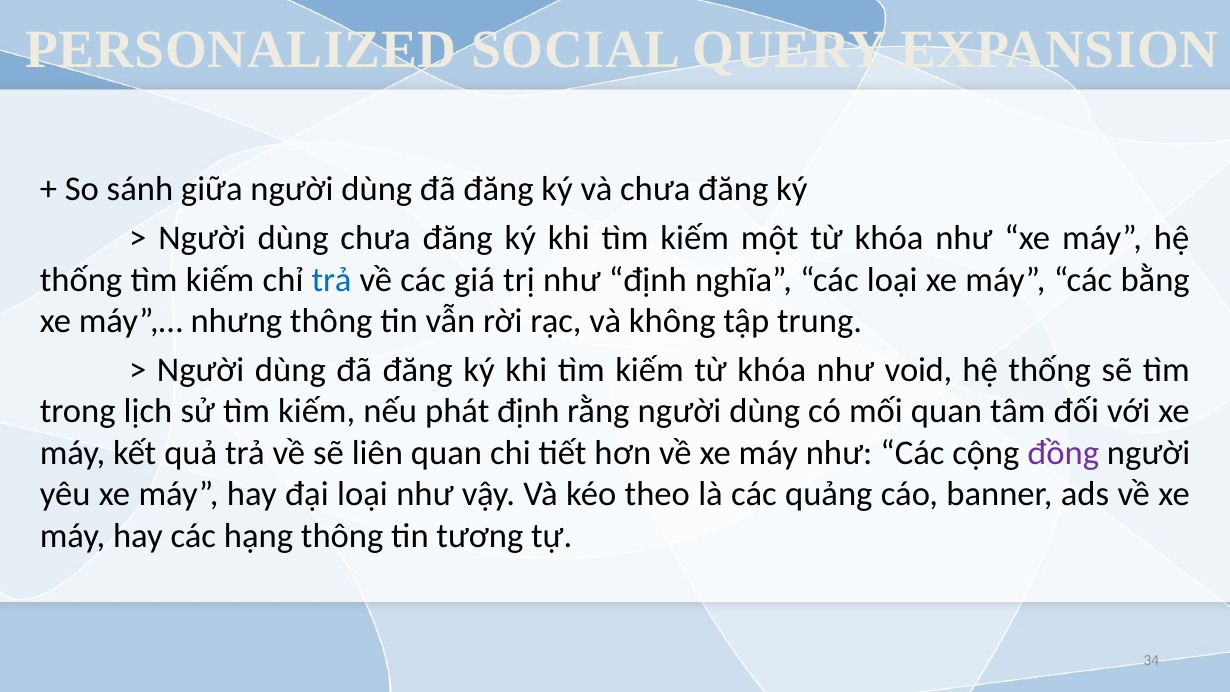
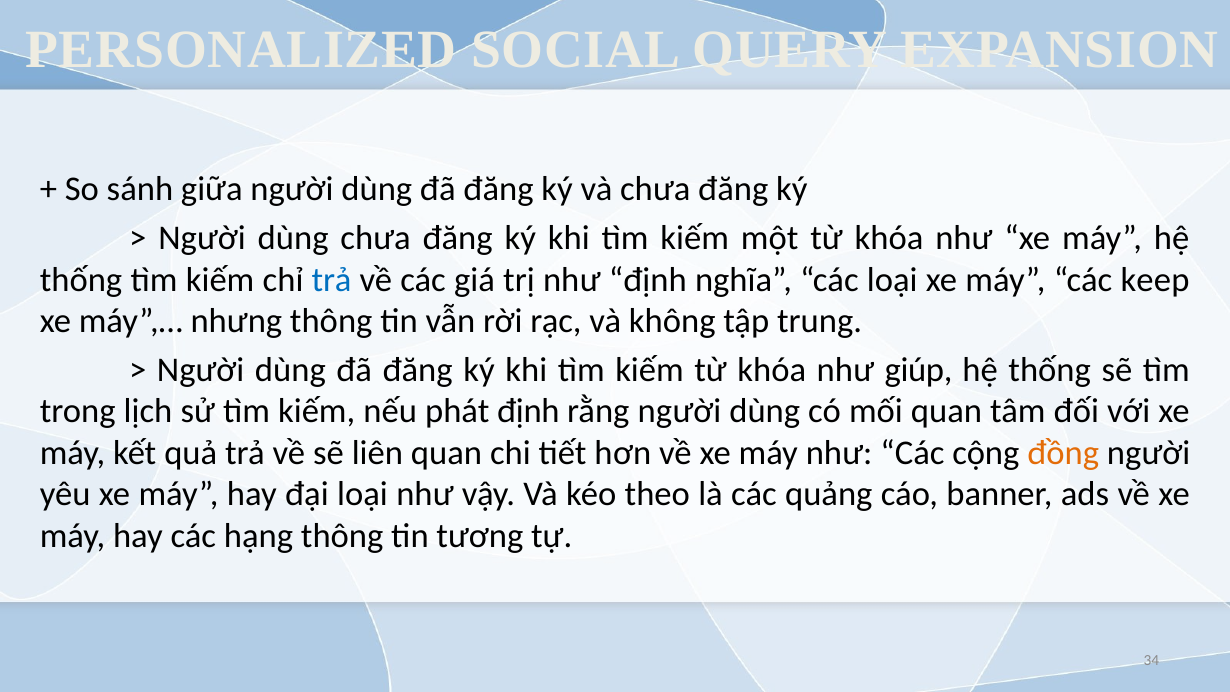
bằng: bằng -> keep
void: void -> giúp
đồng colour: purple -> orange
